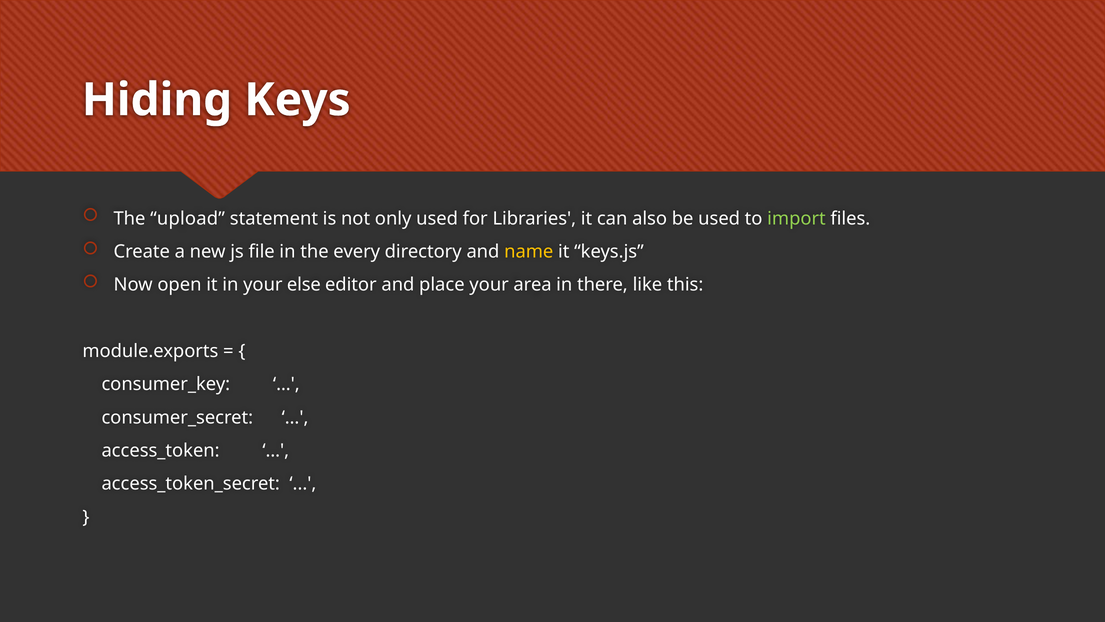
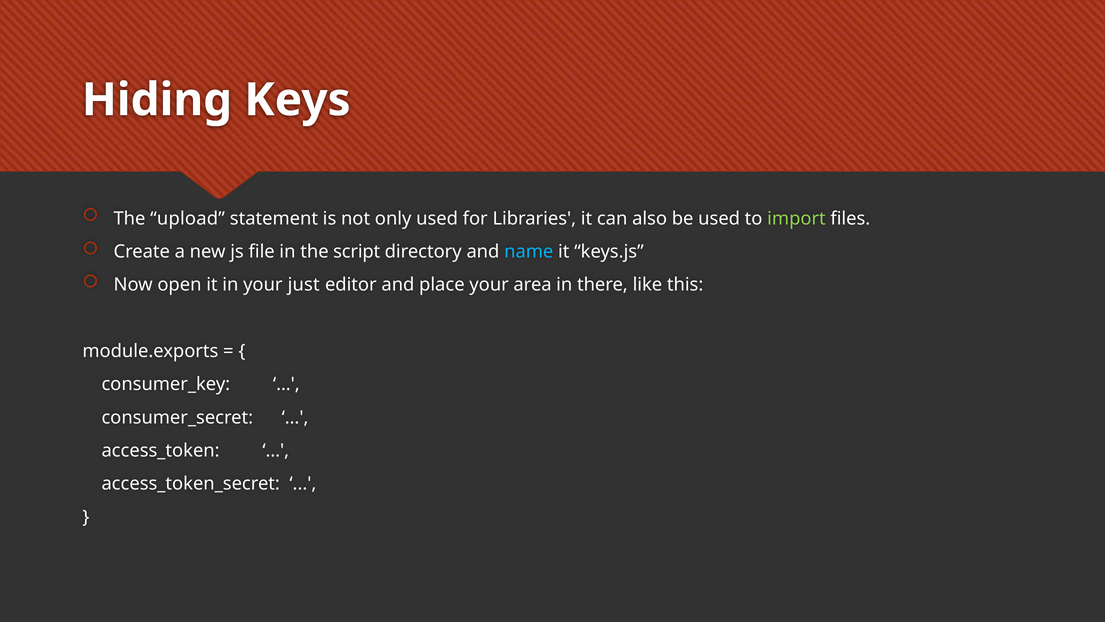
every: every -> script
name colour: yellow -> light blue
else: else -> just
